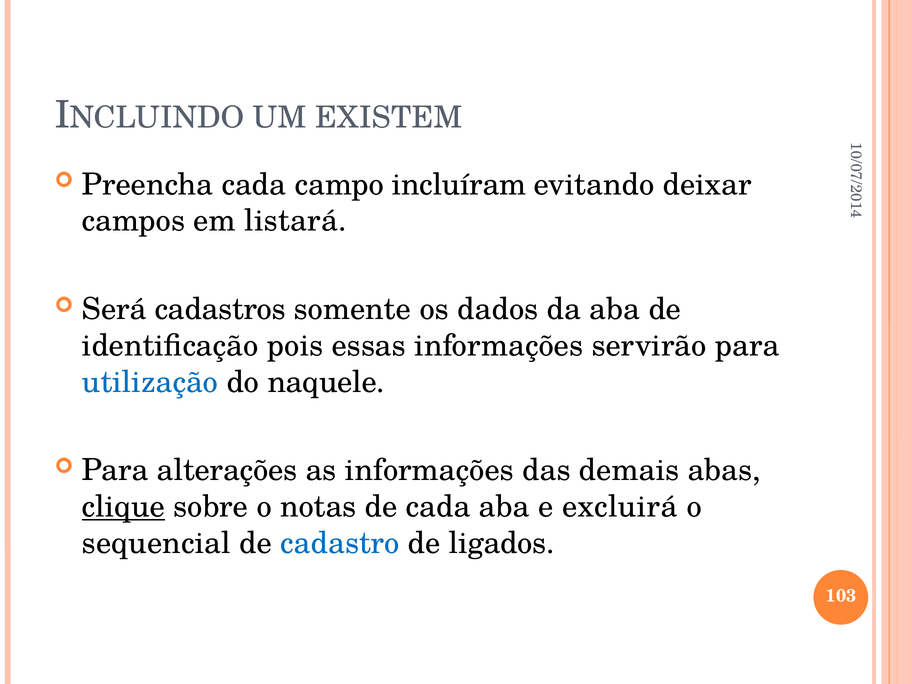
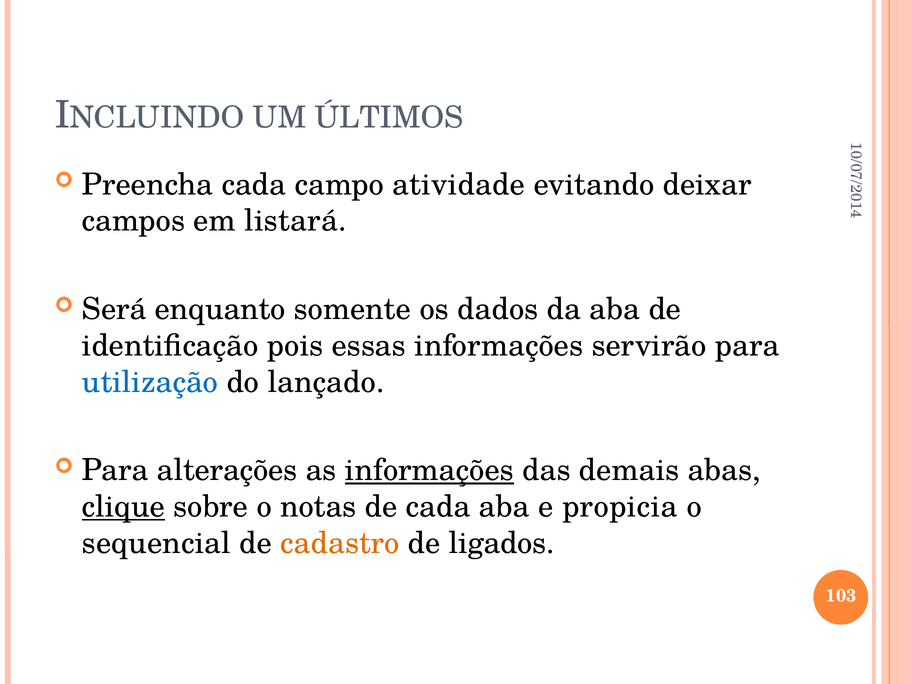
EXISTEM: EXISTEM -> ÚLTIMOS
incluíram: incluíram -> atividade
cadastros: cadastros -> enquanto
naquele: naquele -> lançado
informações at (429, 470) underline: none -> present
excluirá: excluirá -> propicia
cadastro colour: blue -> orange
